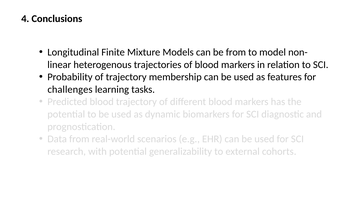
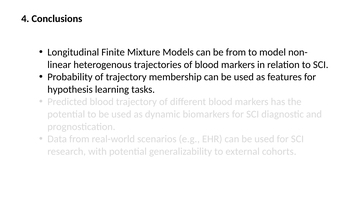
challenges: challenges -> hypothesis
